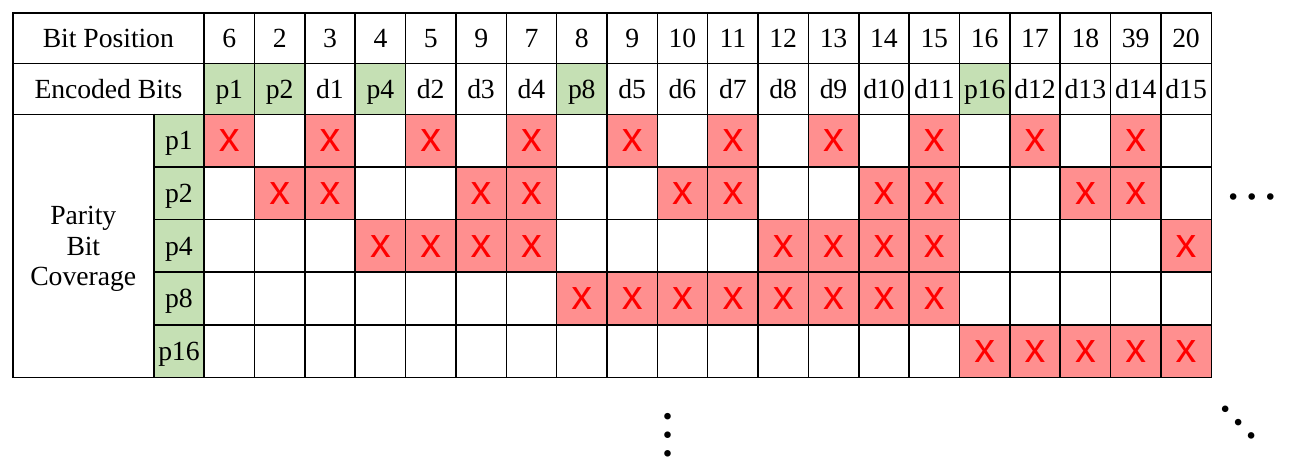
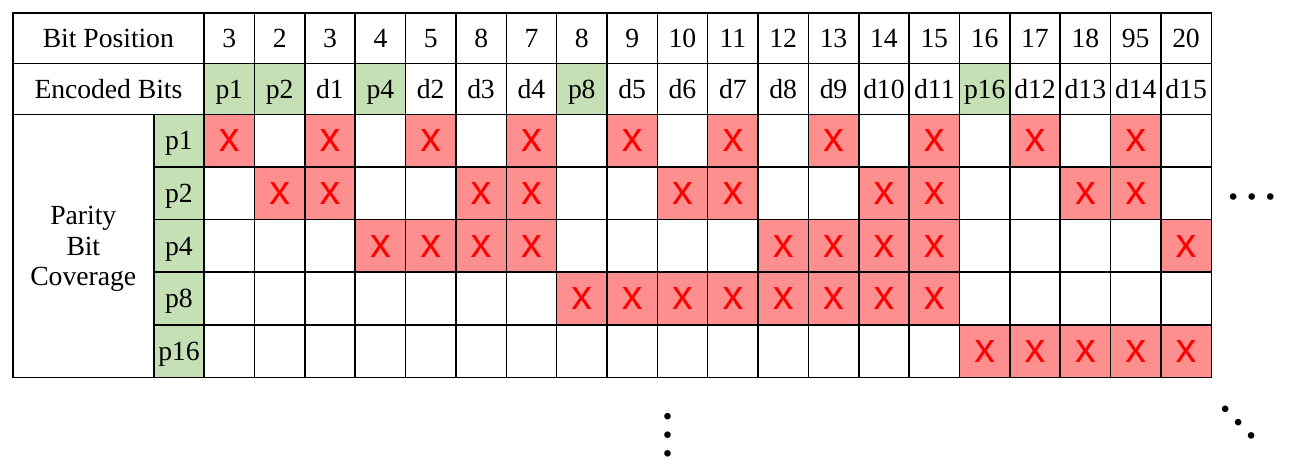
Position 6: 6 -> 3
5 9: 9 -> 8
39: 39 -> 95
